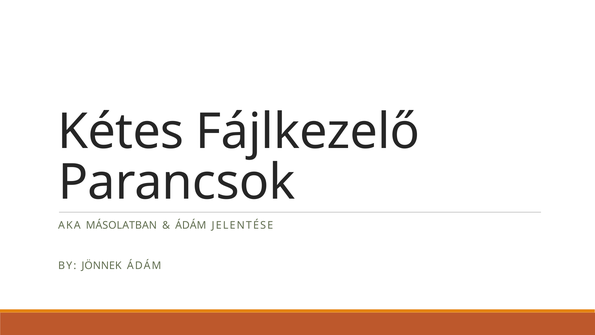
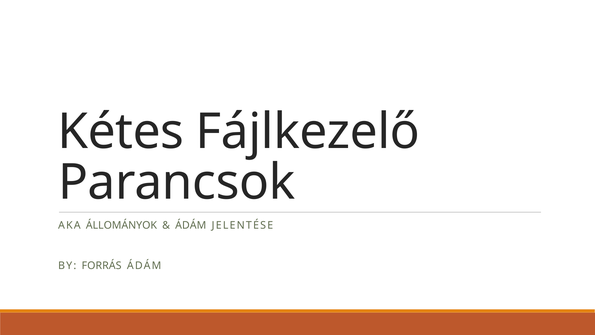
MÁSOLATBAN: MÁSOLATBAN -> ÁLLOMÁNYOK
JÖNNEK: JÖNNEK -> FORRÁS
